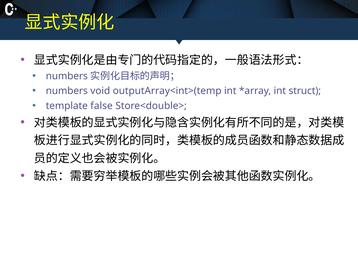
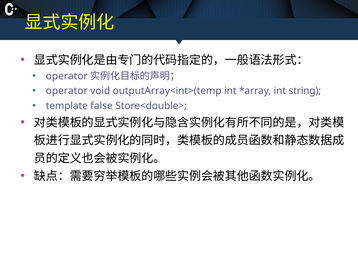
numbers at (67, 76): numbers -> operator
numbers at (67, 91): numbers -> operator
struct: struct -> string
